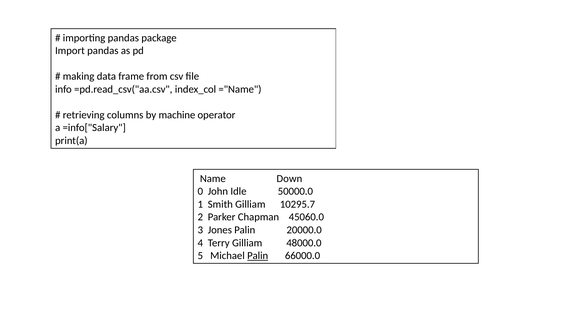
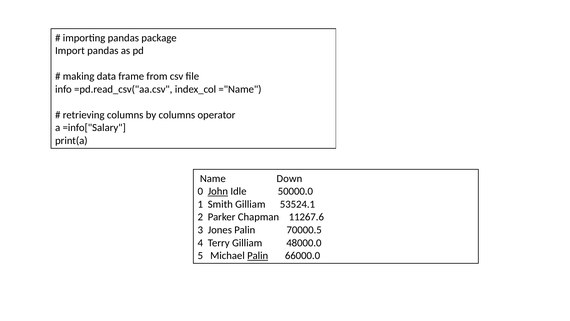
by machine: machine -> columns
John underline: none -> present
10295.7: 10295.7 -> 53524.1
45060.0: 45060.0 -> 11267.6
20000.0: 20000.0 -> 70000.5
